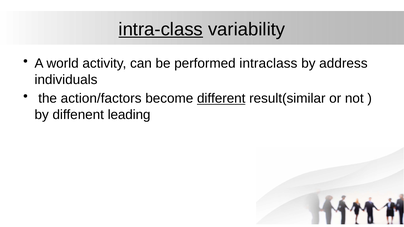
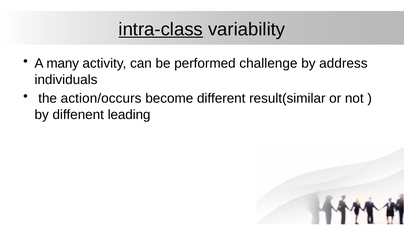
world: world -> many
intraclass: intraclass -> challenge
action/factors: action/factors -> action/occurs
different underline: present -> none
